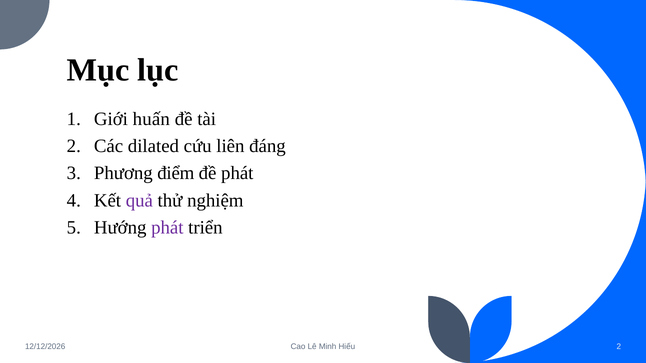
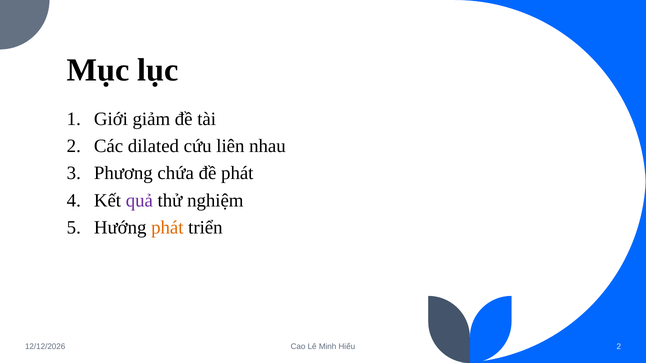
huấn: huấn -> giảm
đáng: đáng -> nhau
điểm: điểm -> chứa
phát at (167, 228) colour: purple -> orange
